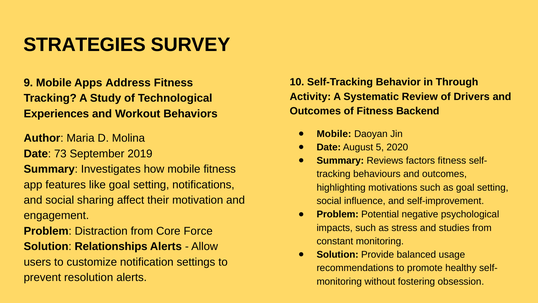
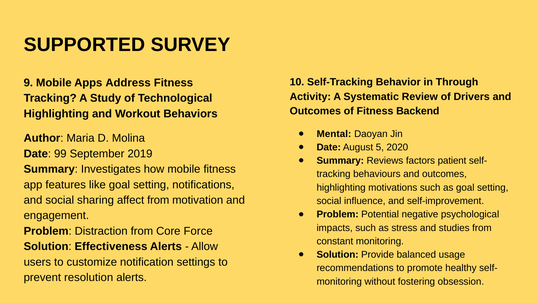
STRATEGIES: STRATEGIES -> SUPPORTED
Experiences at (56, 114): Experiences -> Highlighting
Mobile at (334, 134): Mobile -> Mental
73: 73 -> 99
factors fitness: fitness -> patient
affect their: their -> from
Relationships: Relationships -> Effectiveness
